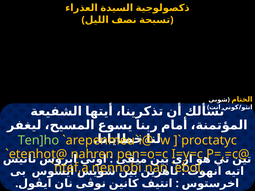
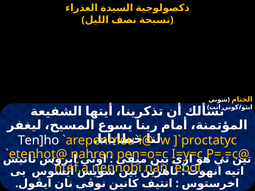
Ten]ho colour: light green -> white
